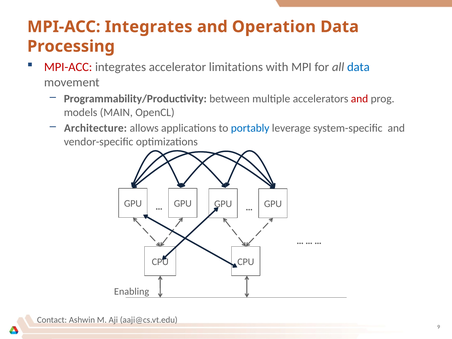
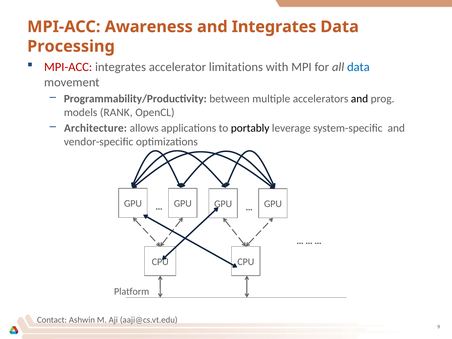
Integrates at (149, 27): Integrates -> Awareness
and Operation: Operation -> Integrates
and at (360, 99) colour: red -> black
MAIN: MAIN -> RANK
portably colour: blue -> black
Enabling: Enabling -> Platform
